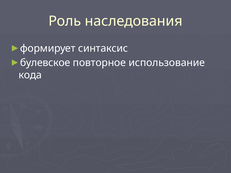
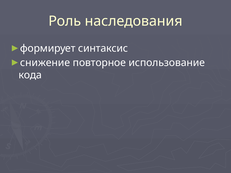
булевское: булевское -> снижение
